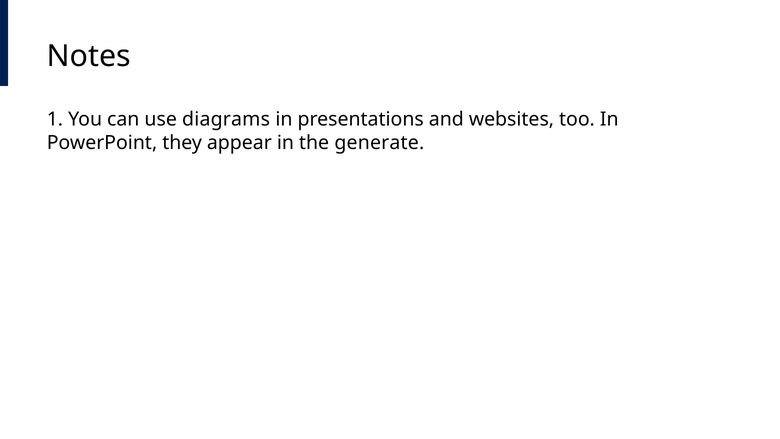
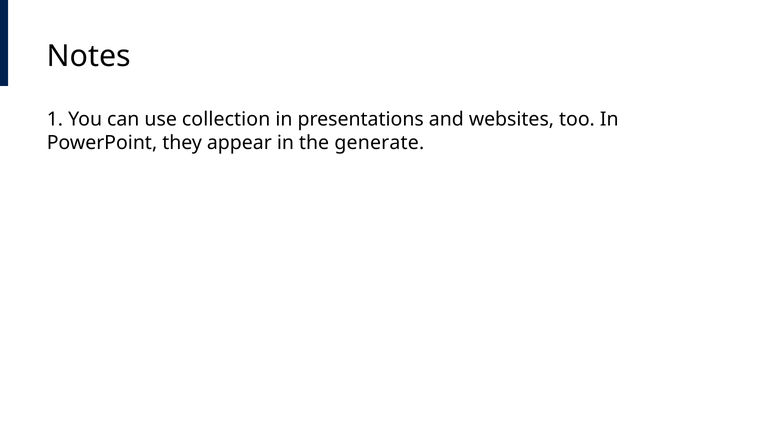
diagrams: diagrams -> collection
